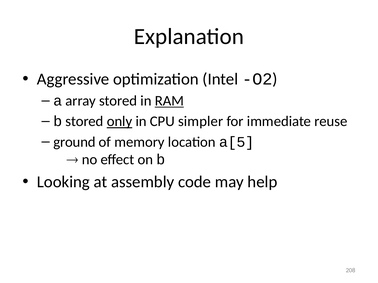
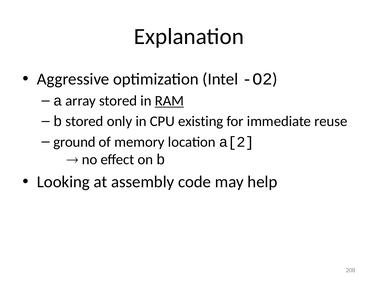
only underline: present -> none
simpler: simpler -> existing
a[5: a[5 -> a[2
